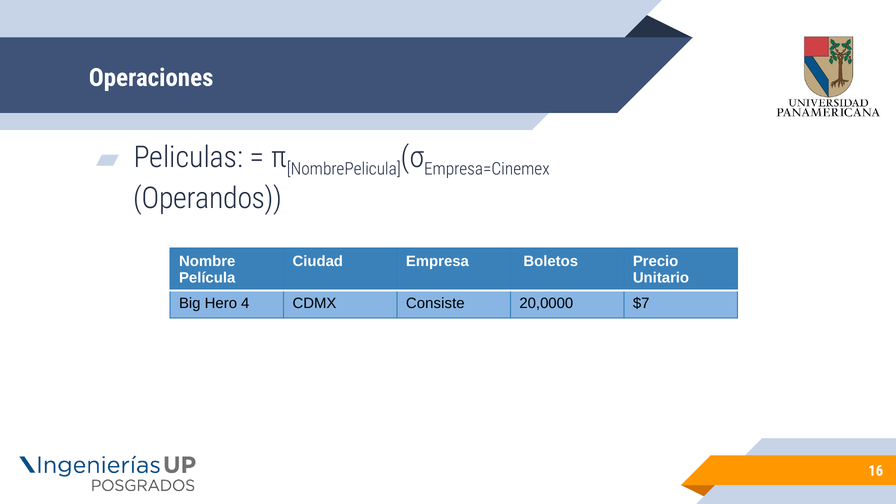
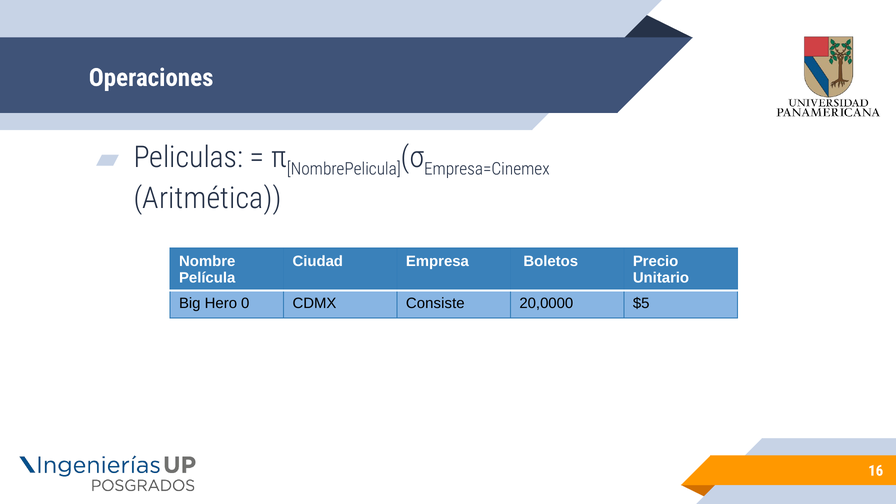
Operandos: Operandos -> Aritmética
4: 4 -> 0
$7: $7 -> $5
